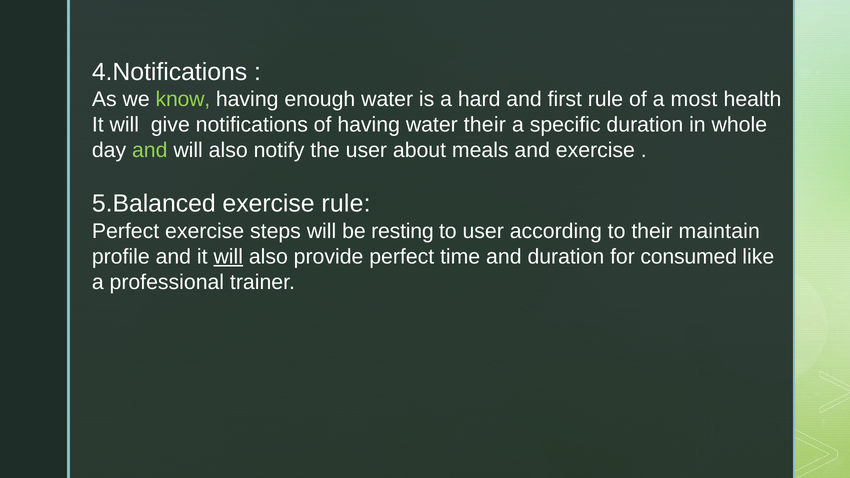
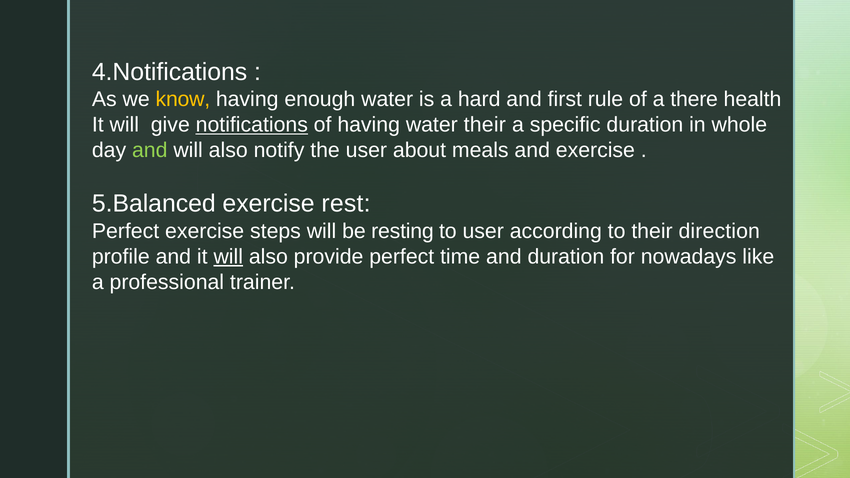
know colour: light green -> yellow
most: most -> there
notifications underline: none -> present
exercise rule: rule -> rest
maintain: maintain -> direction
consumed: consumed -> nowadays
